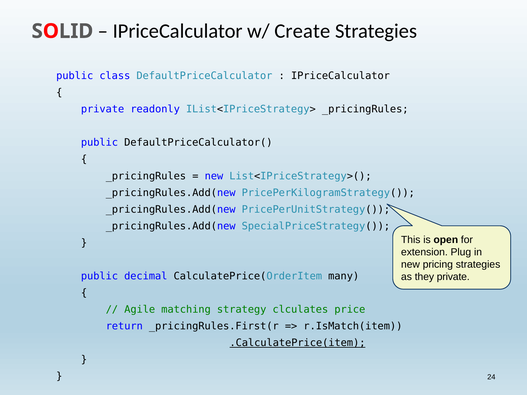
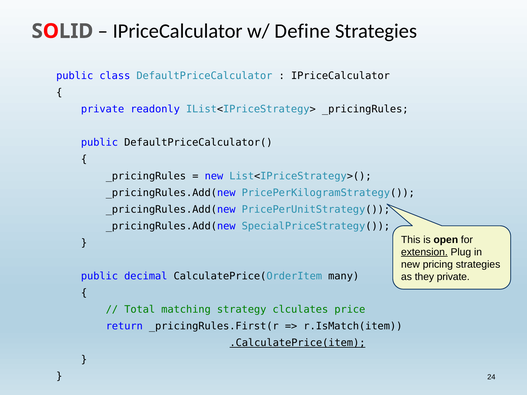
Create: Create -> Define
extension underline: none -> present
Agile: Agile -> Total
